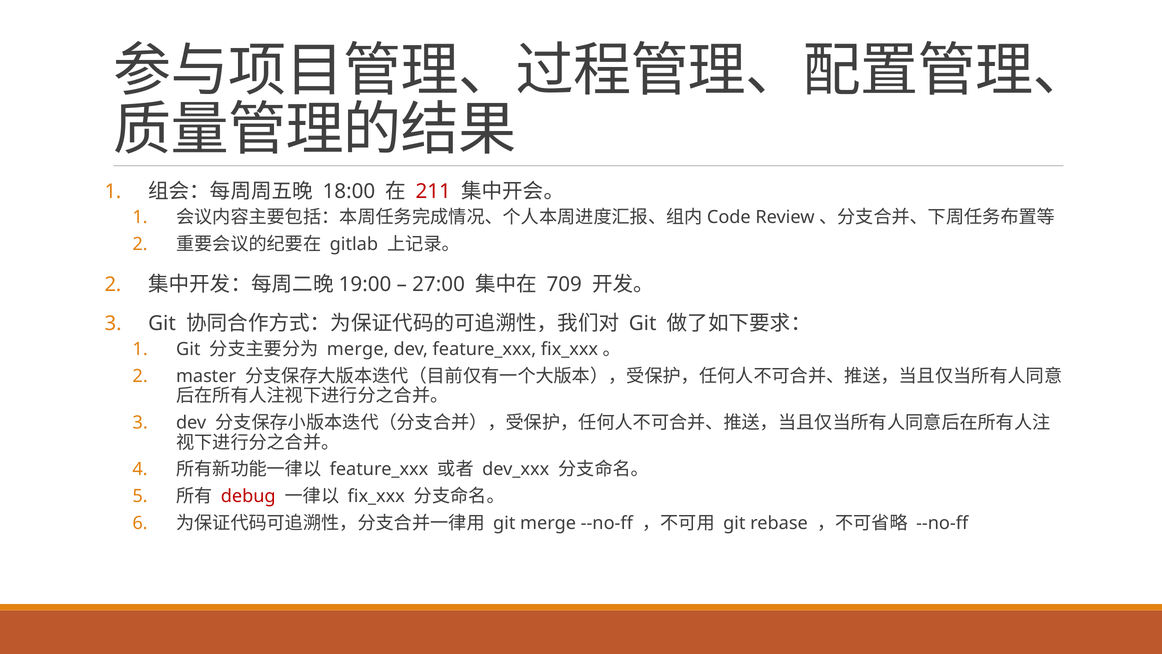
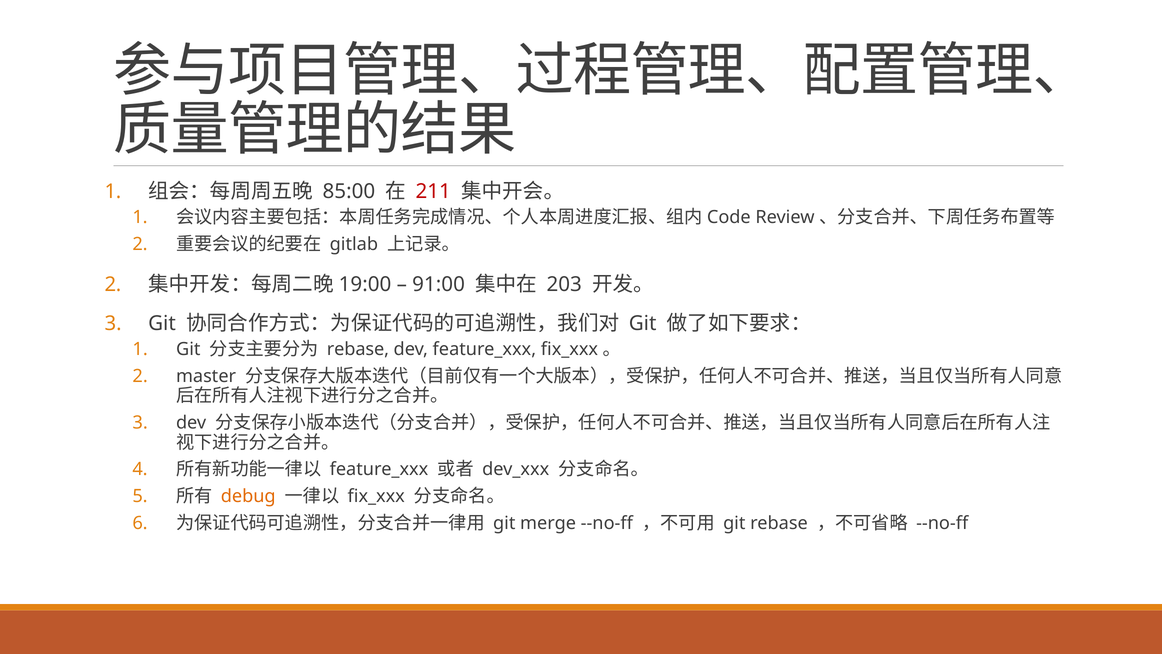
18:00: 18:00 -> 85:00
27:00: 27:00 -> 91:00
709: 709 -> 203
merge at (358, 349): merge -> rebase
debug colour: red -> orange
